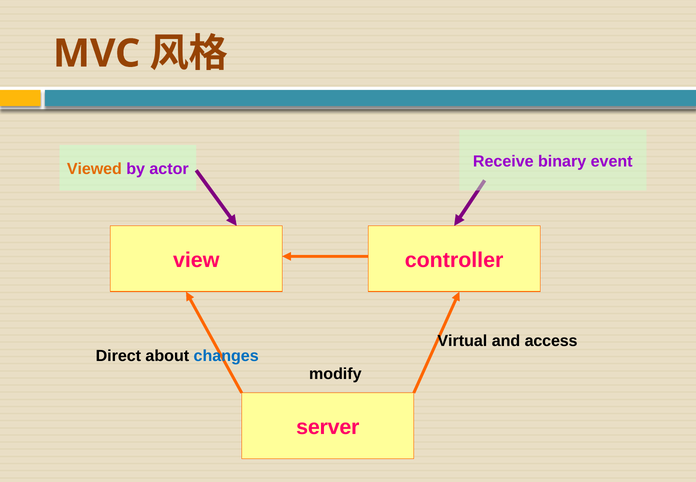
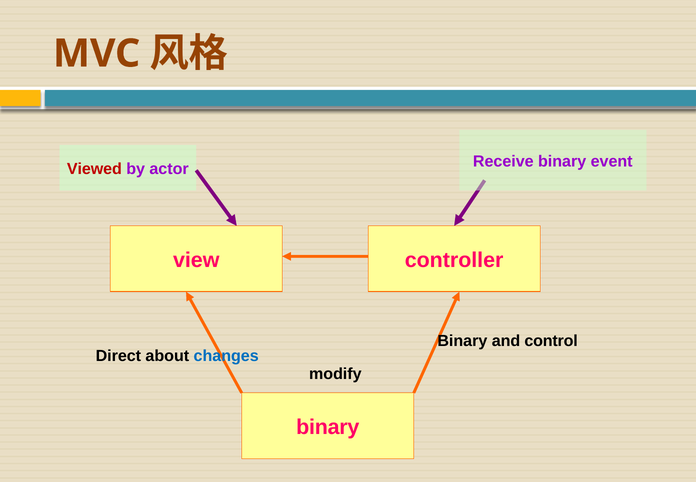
Viewed colour: orange -> red
Virtual at (462, 341): Virtual -> Binary
access: access -> control
server at (328, 427): server -> binary
